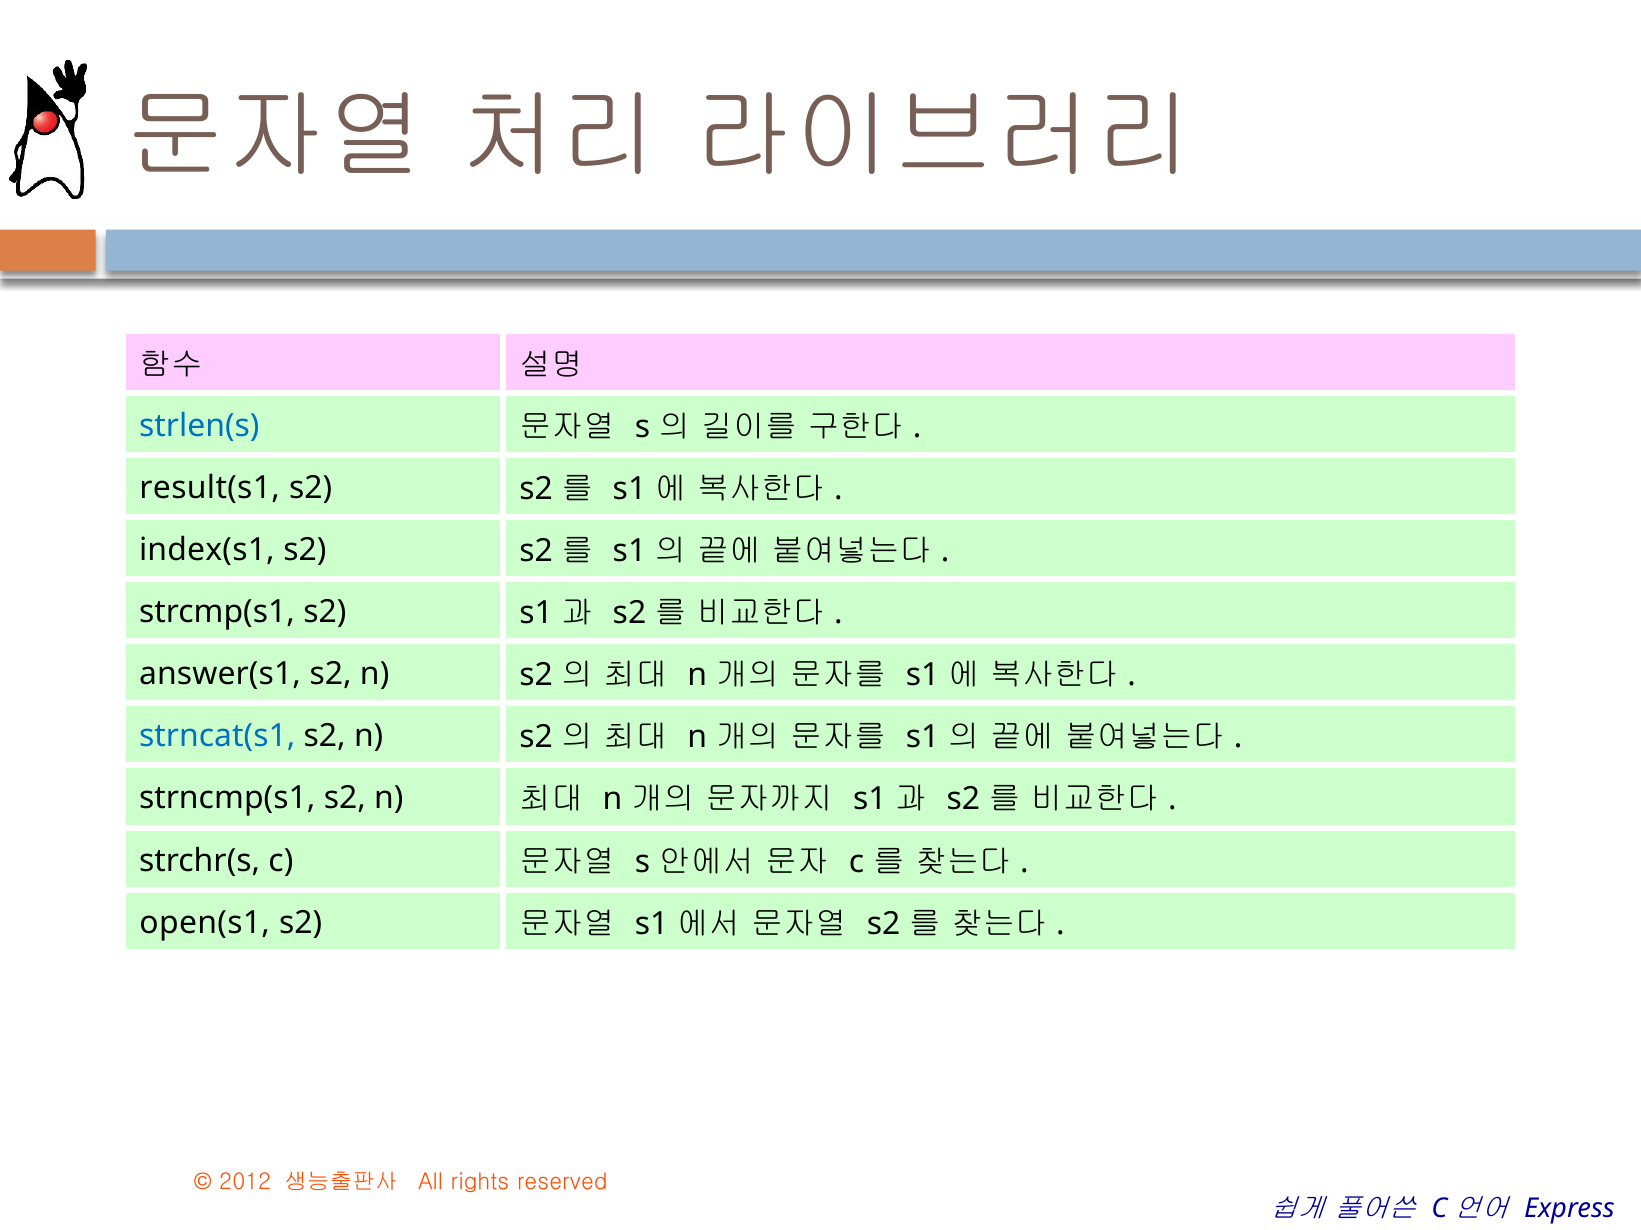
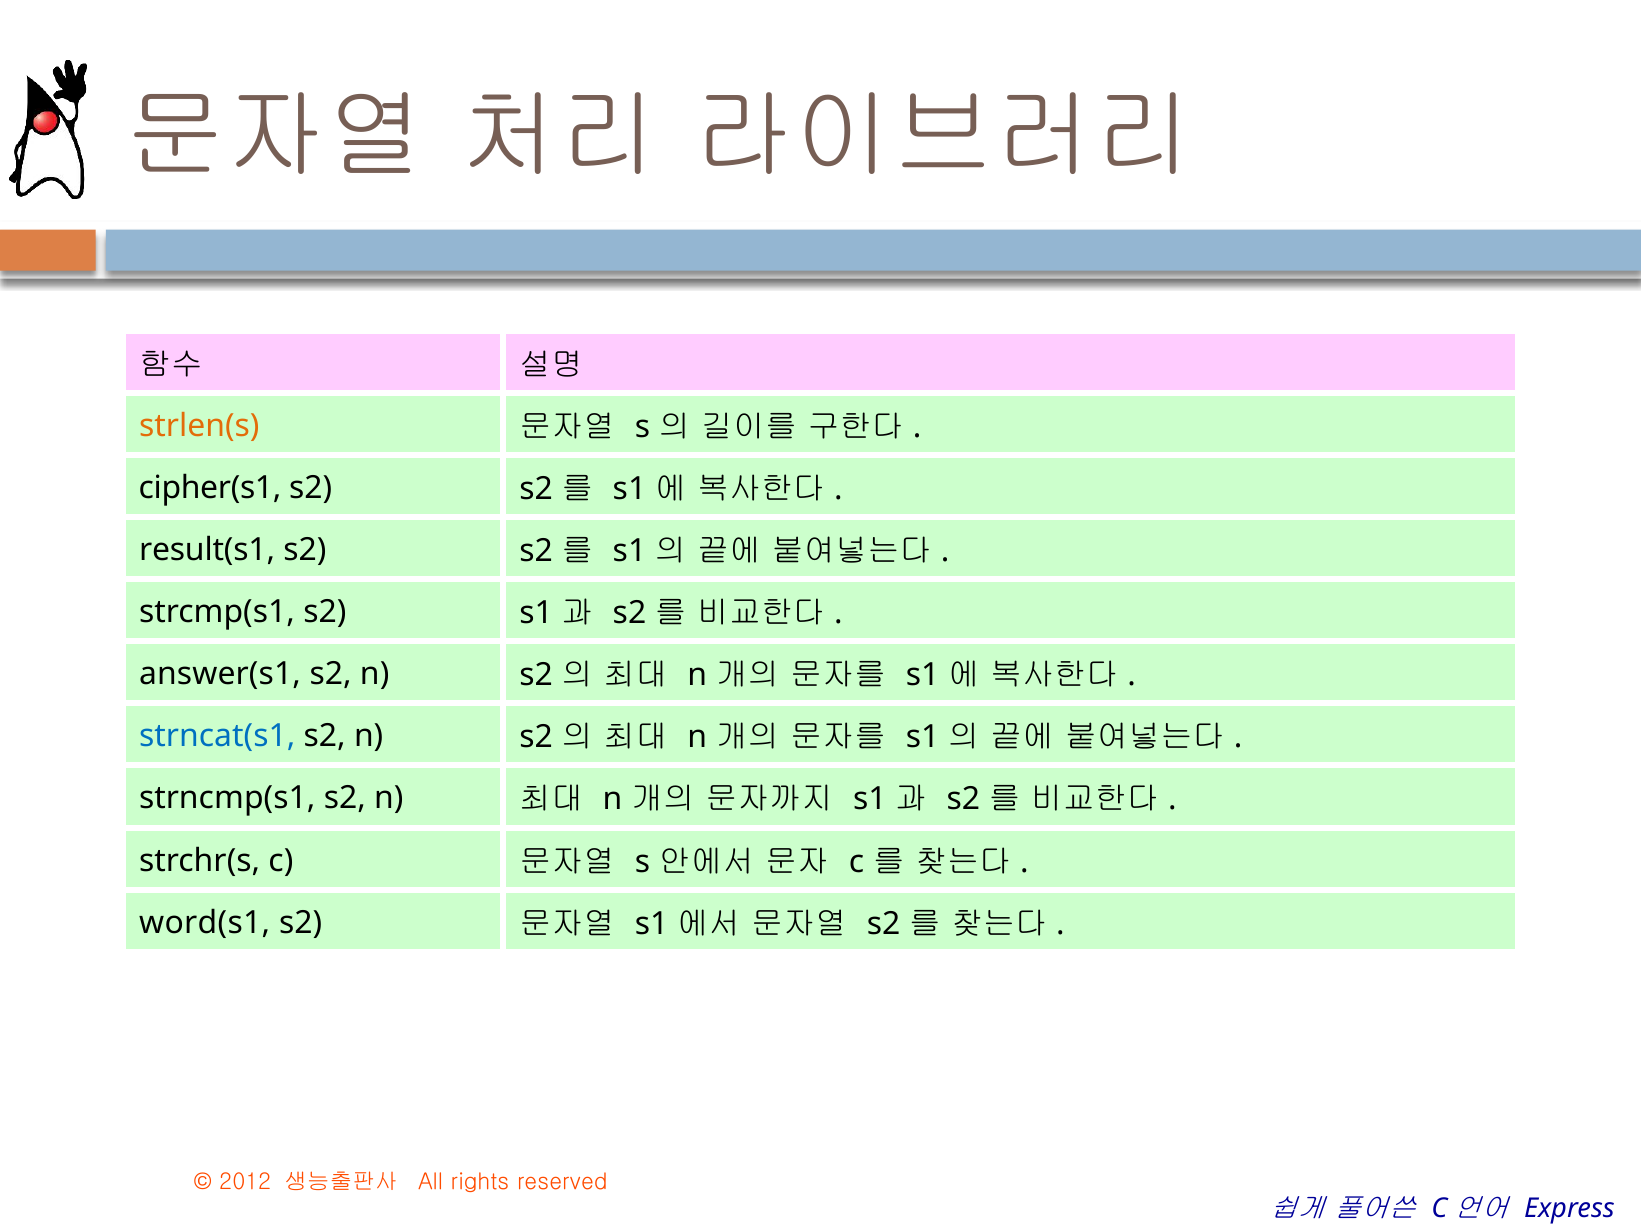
strlen(s colour: blue -> orange
result(s1: result(s1 -> cipher(s1
index(s1: index(s1 -> result(s1
open(s1: open(s1 -> word(s1
